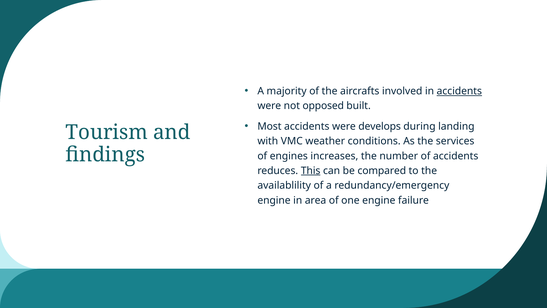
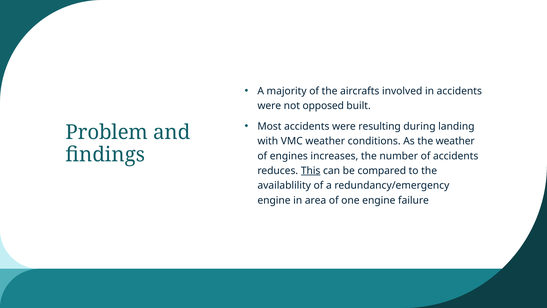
accidents at (459, 91) underline: present -> none
develops: develops -> resulting
Tourism: Tourism -> Problem
the services: services -> weather
